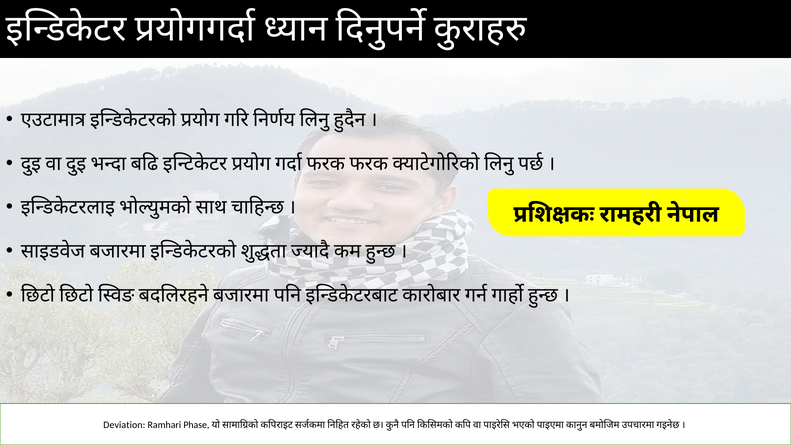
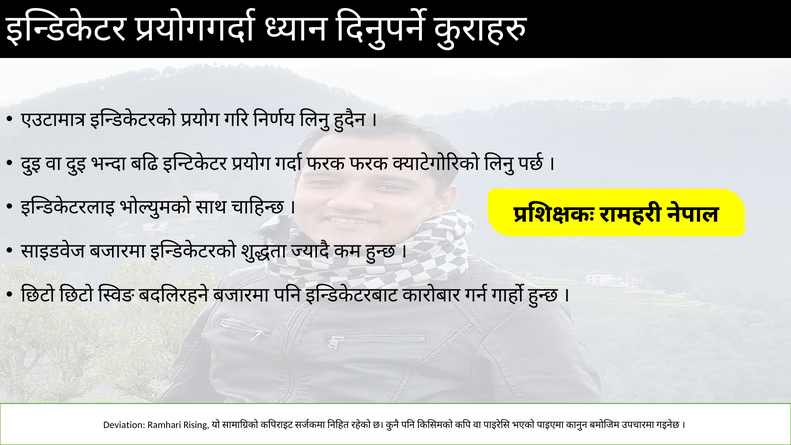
Phase: Phase -> Rising
